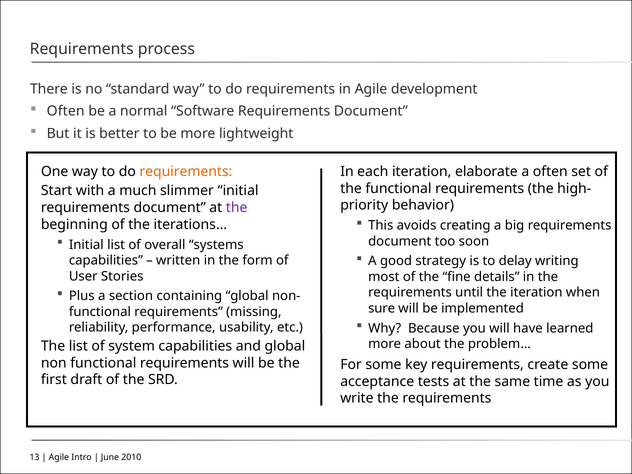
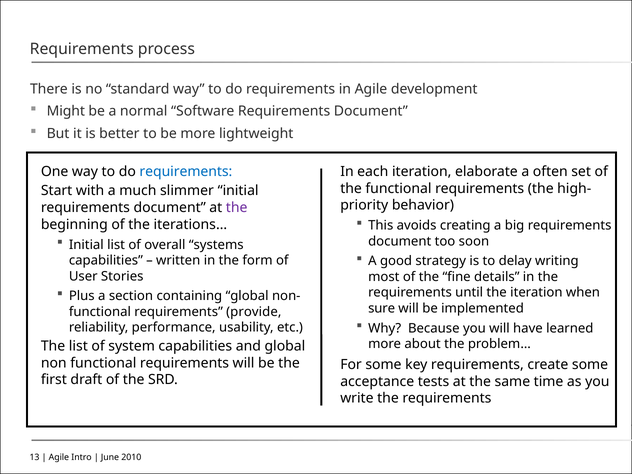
Often at (66, 111): Often -> Might
requirements at (186, 172) colour: orange -> blue
missing: missing -> provide
